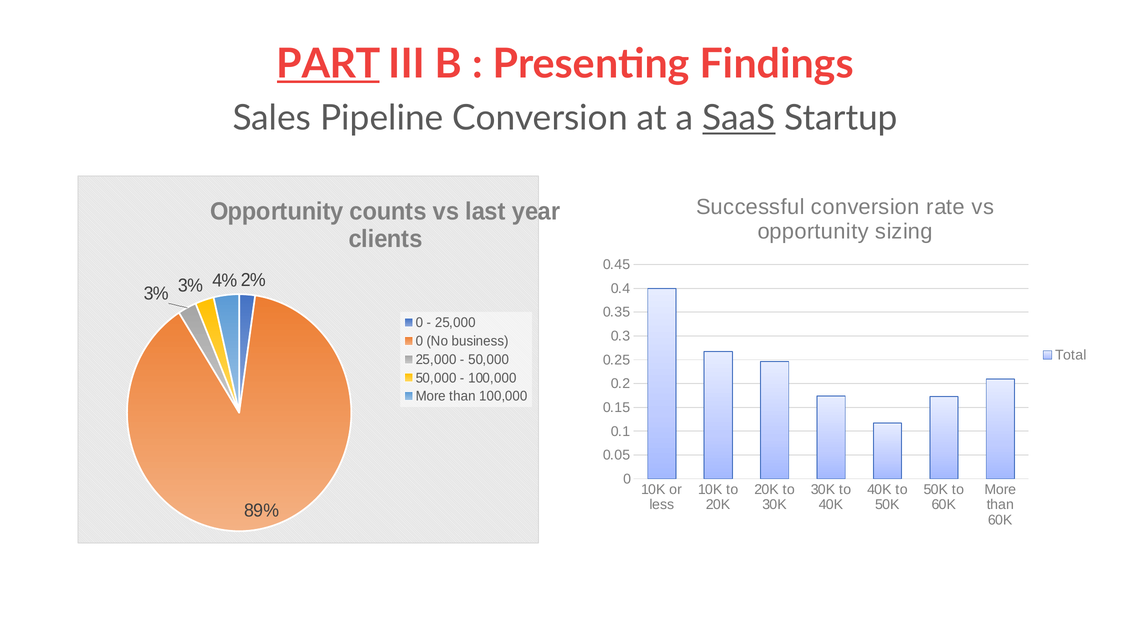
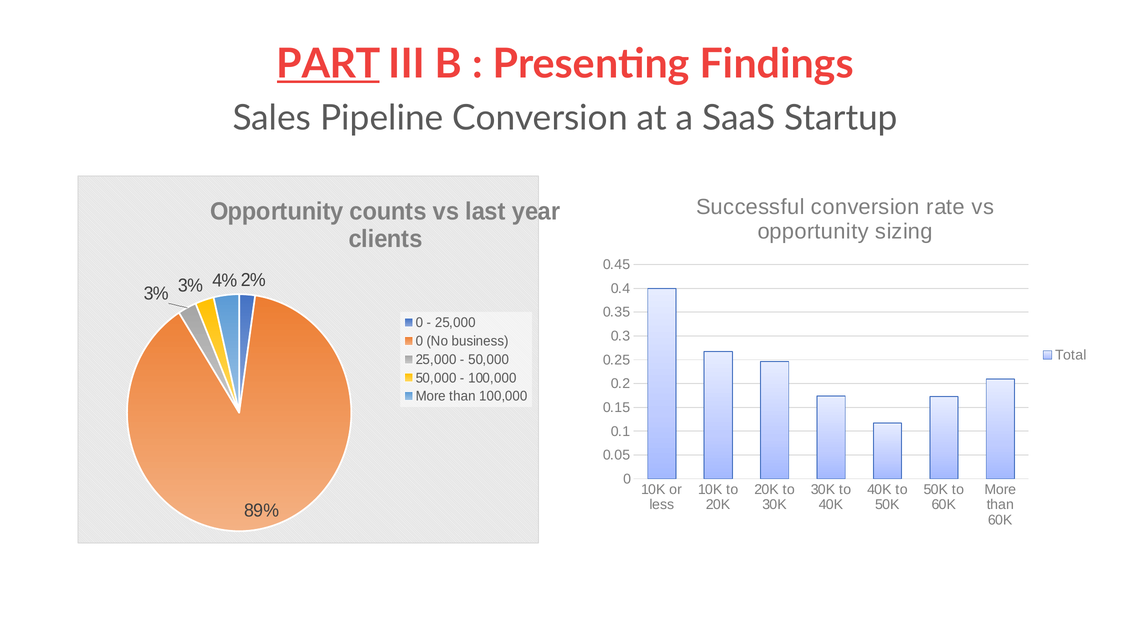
SaaS underline: present -> none
